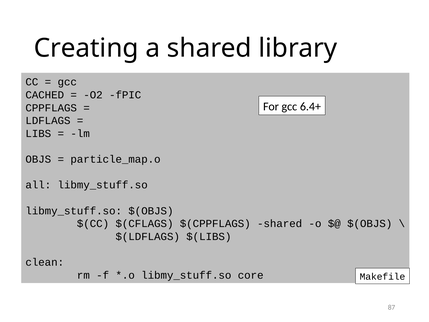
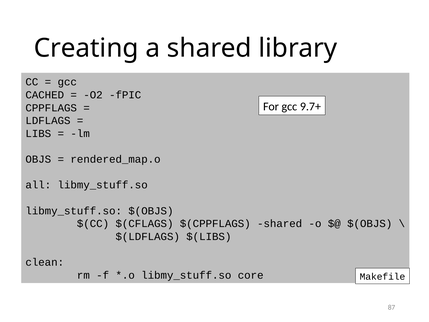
6.4+: 6.4+ -> 9.7+
particle_map.o: particle_map.o -> rendered_map.o
